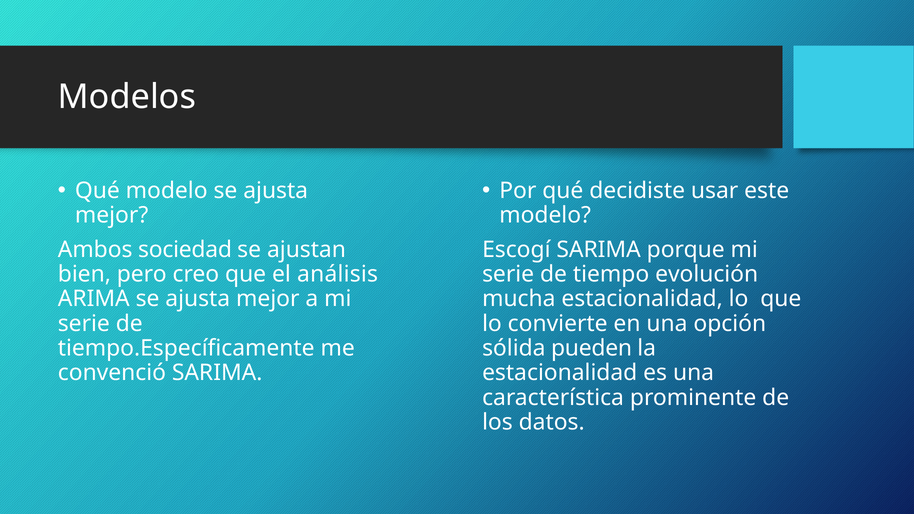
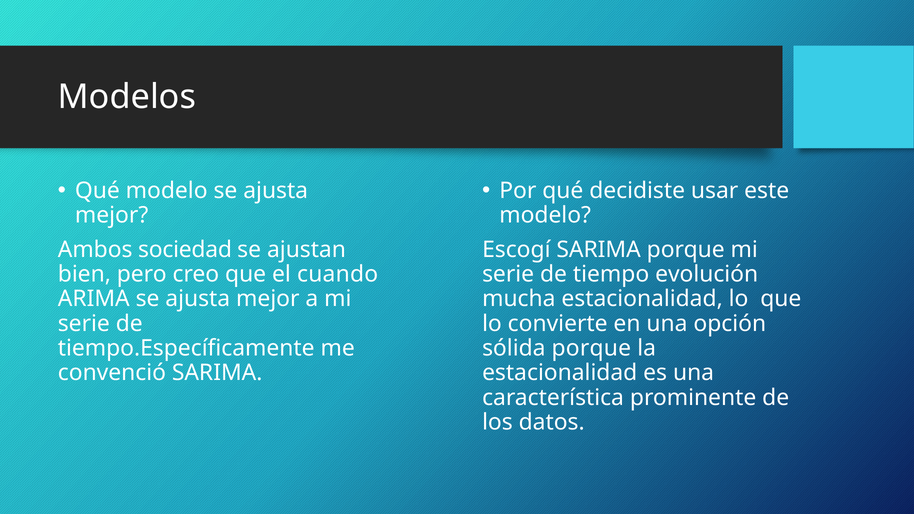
análisis: análisis -> cuando
sólida pueden: pueden -> porque
